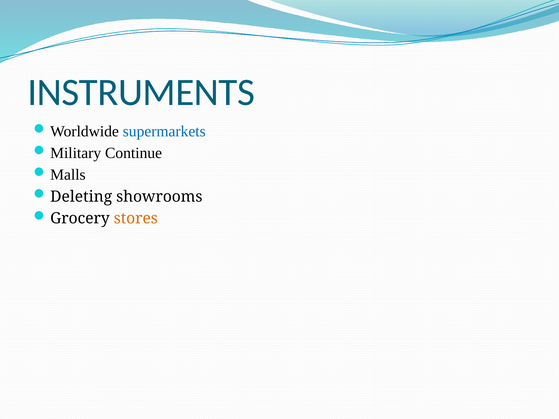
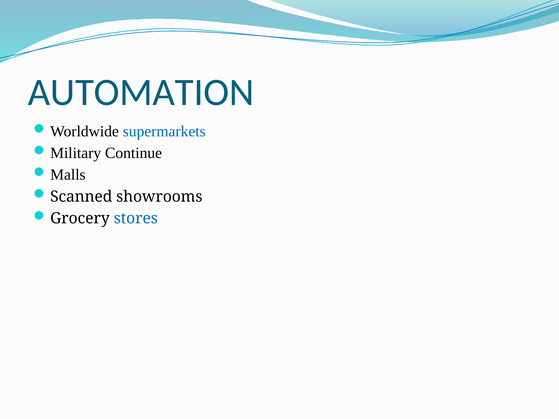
INSTRUMENTS: INSTRUMENTS -> AUTOMATION
Deleting: Deleting -> Scanned
stores colour: orange -> blue
